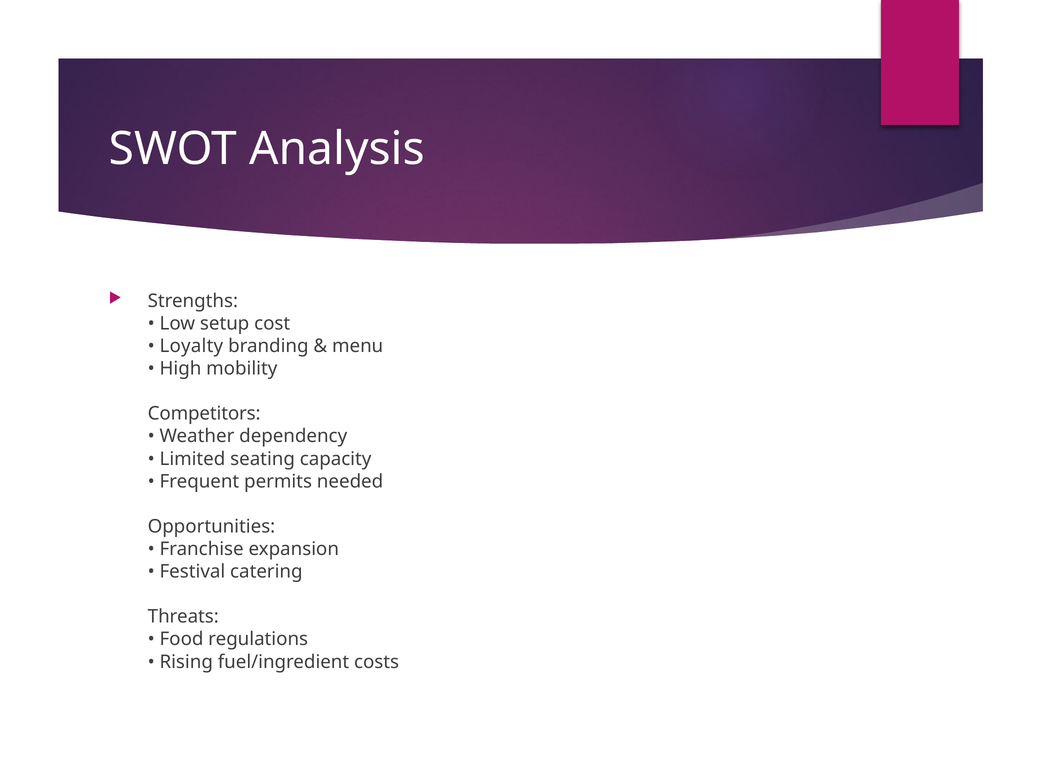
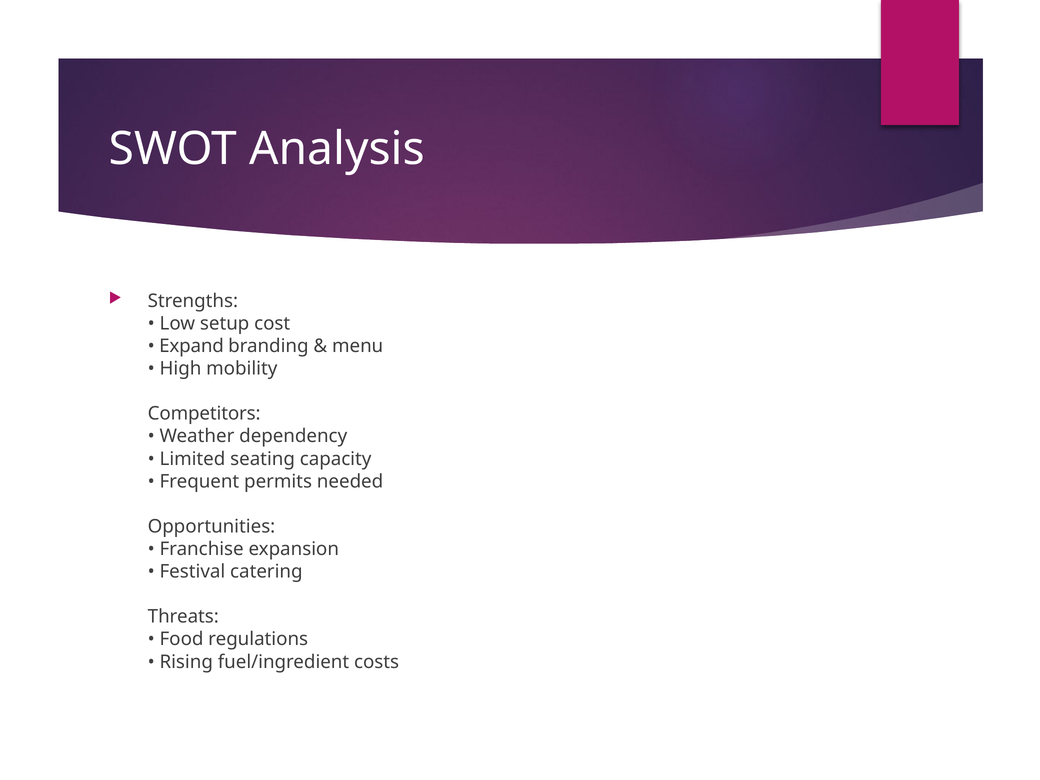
Loyalty: Loyalty -> Expand
